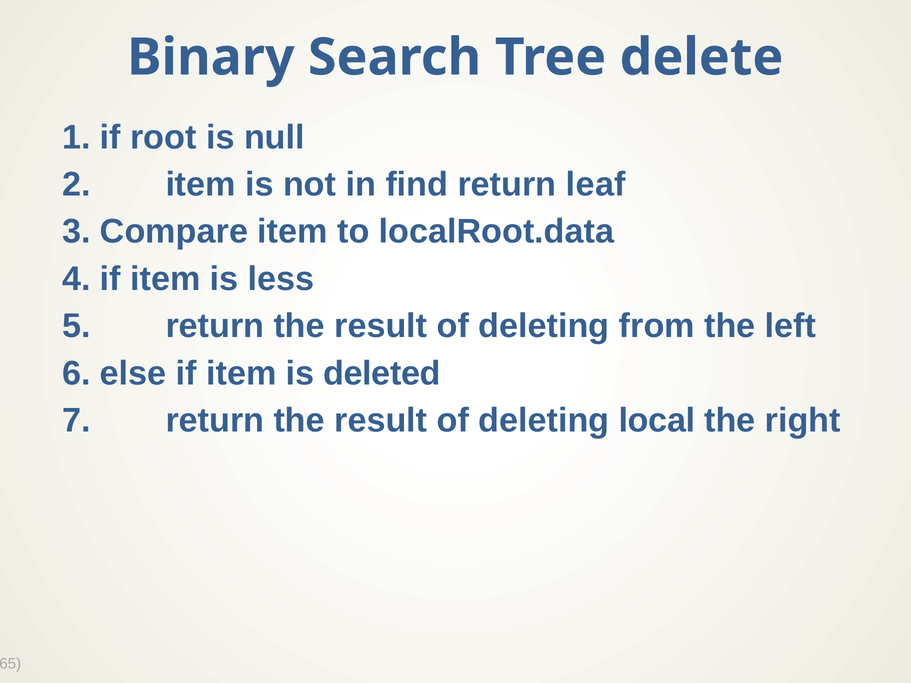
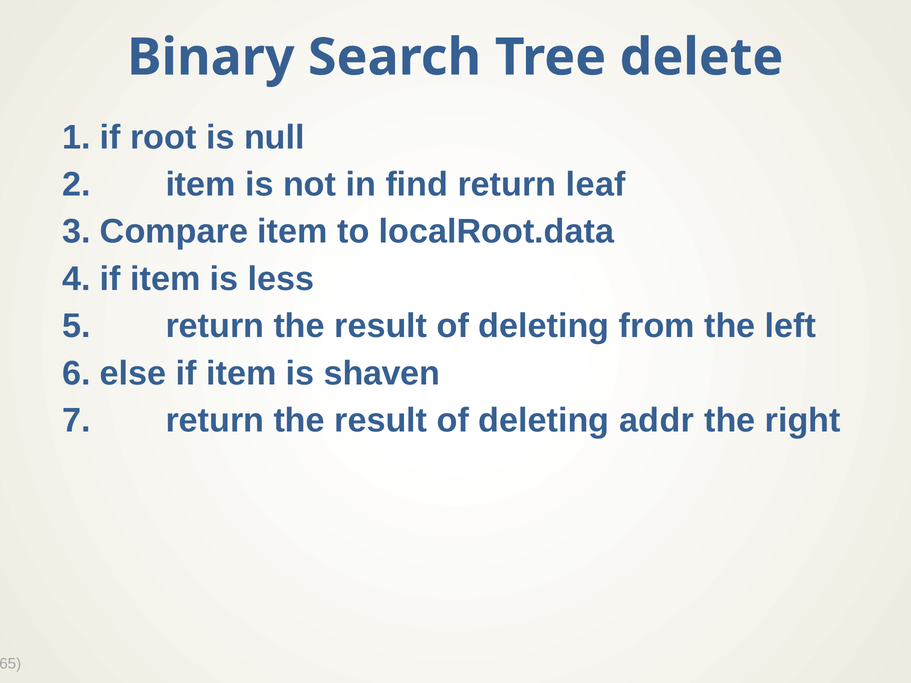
deleted: deleted -> shaven
local: local -> addr
